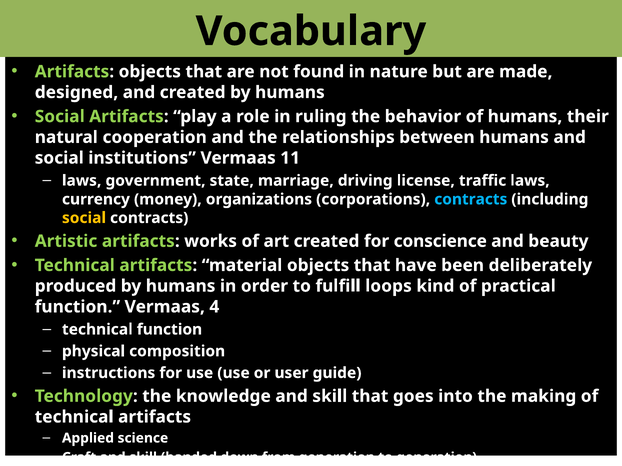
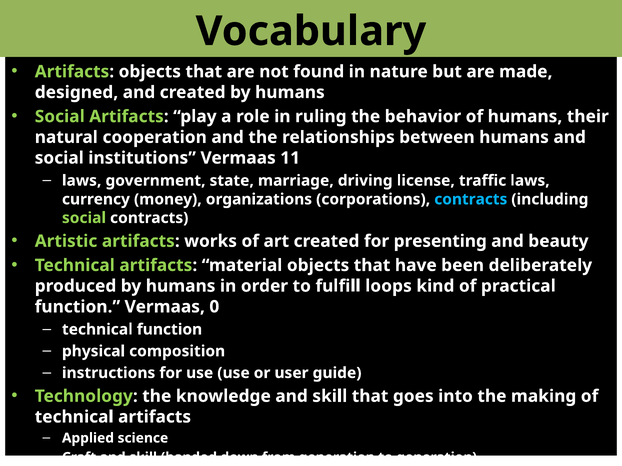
social at (84, 218) colour: yellow -> light green
conscience: conscience -> presenting
4: 4 -> 0
